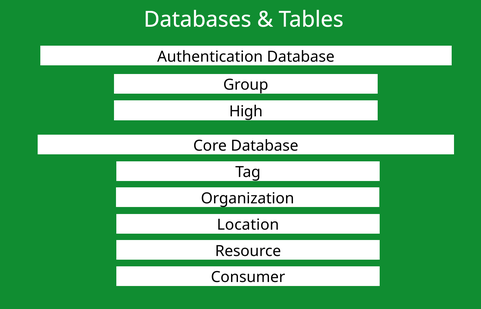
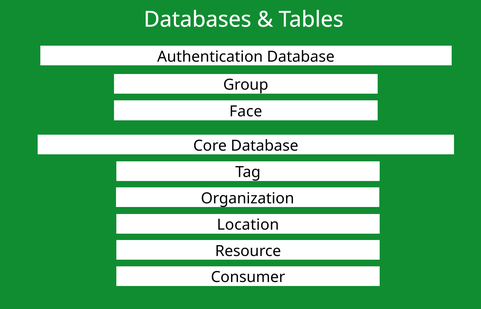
High: High -> Face
